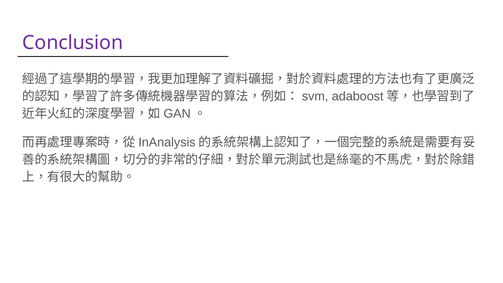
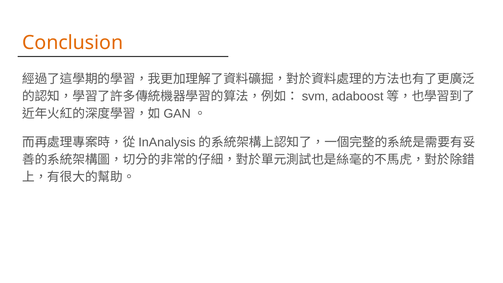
Conclusion colour: purple -> orange
